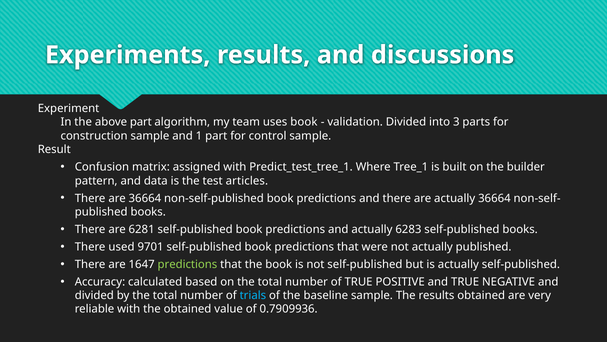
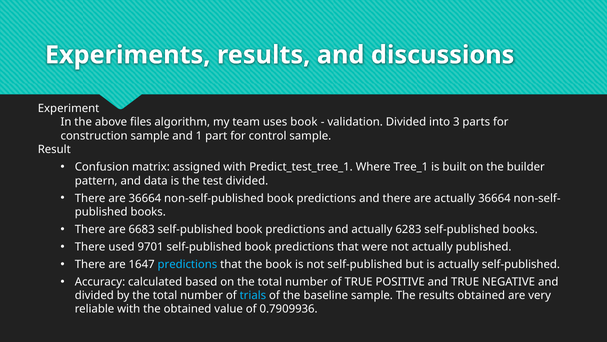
above part: part -> files
test articles: articles -> divided
6281: 6281 -> 6683
predictions at (187, 264) colour: light green -> light blue
